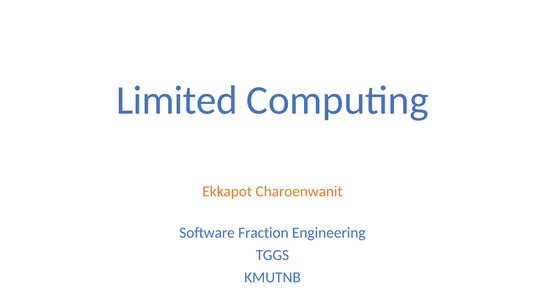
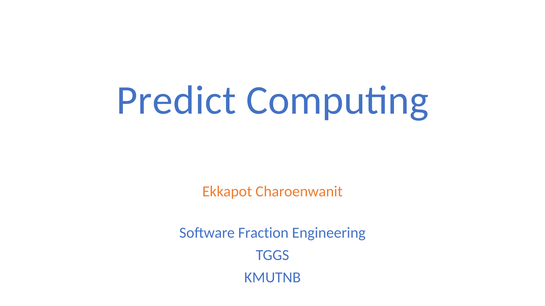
Limited: Limited -> Predict
